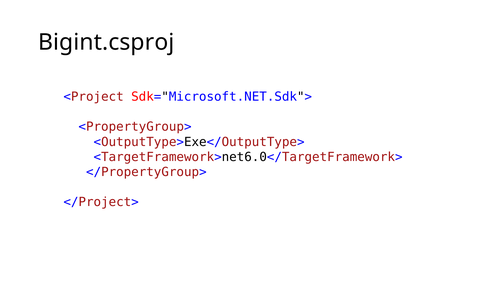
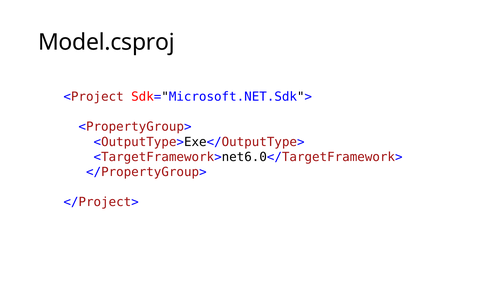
Bigint.csproj: Bigint.csproj -> Model.csproj
